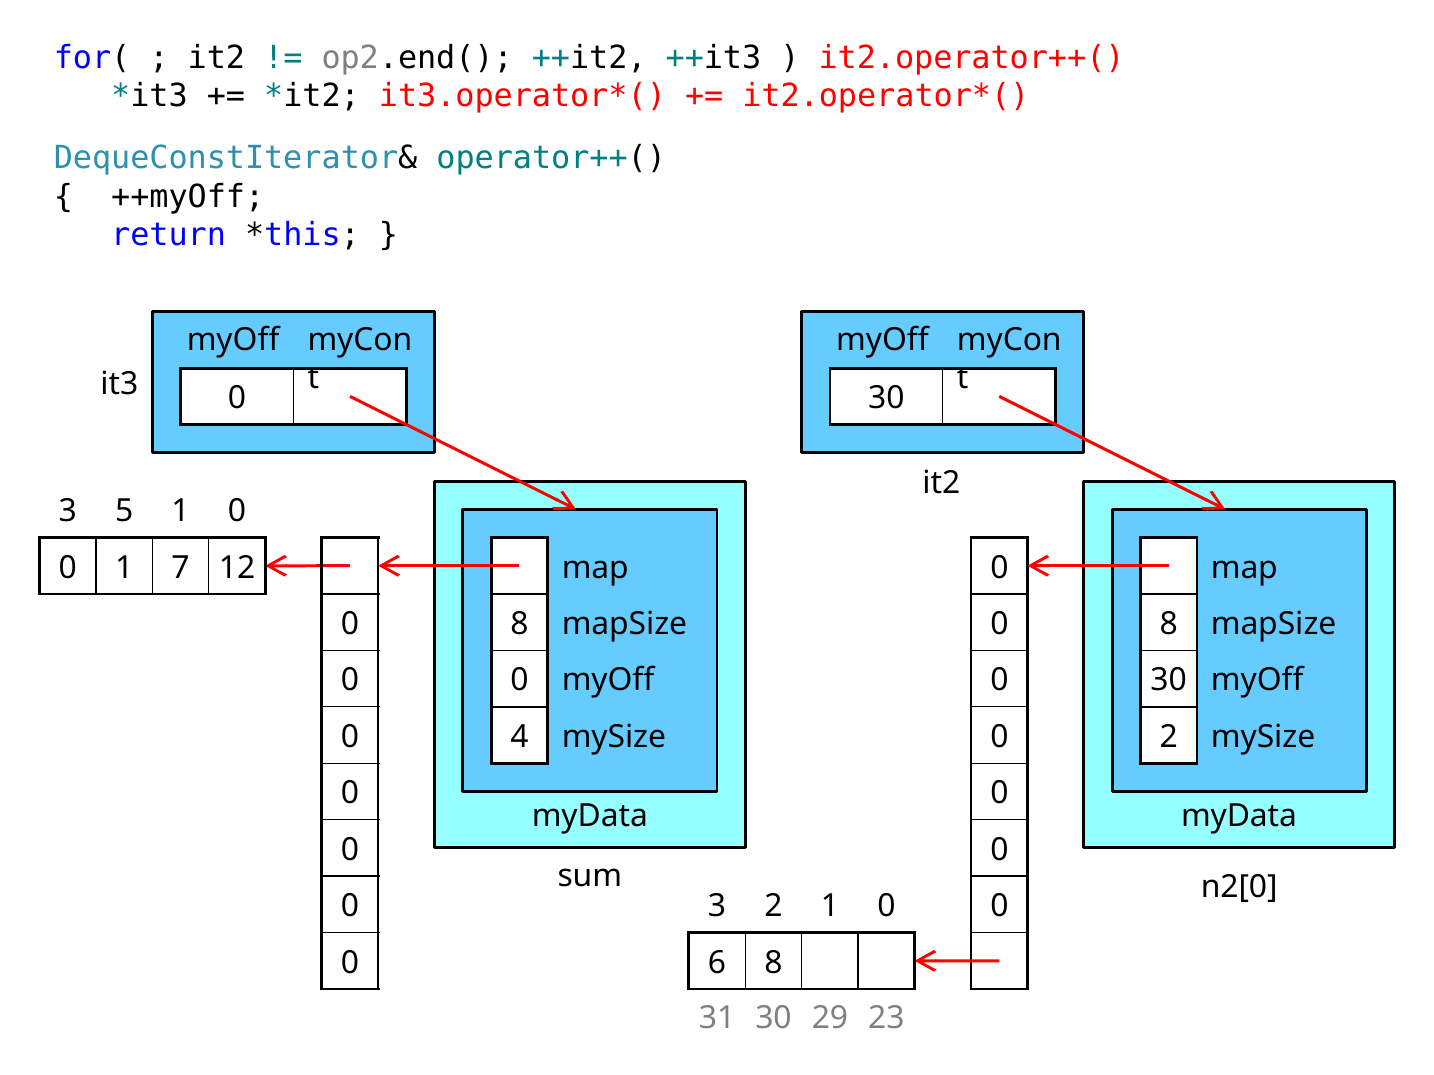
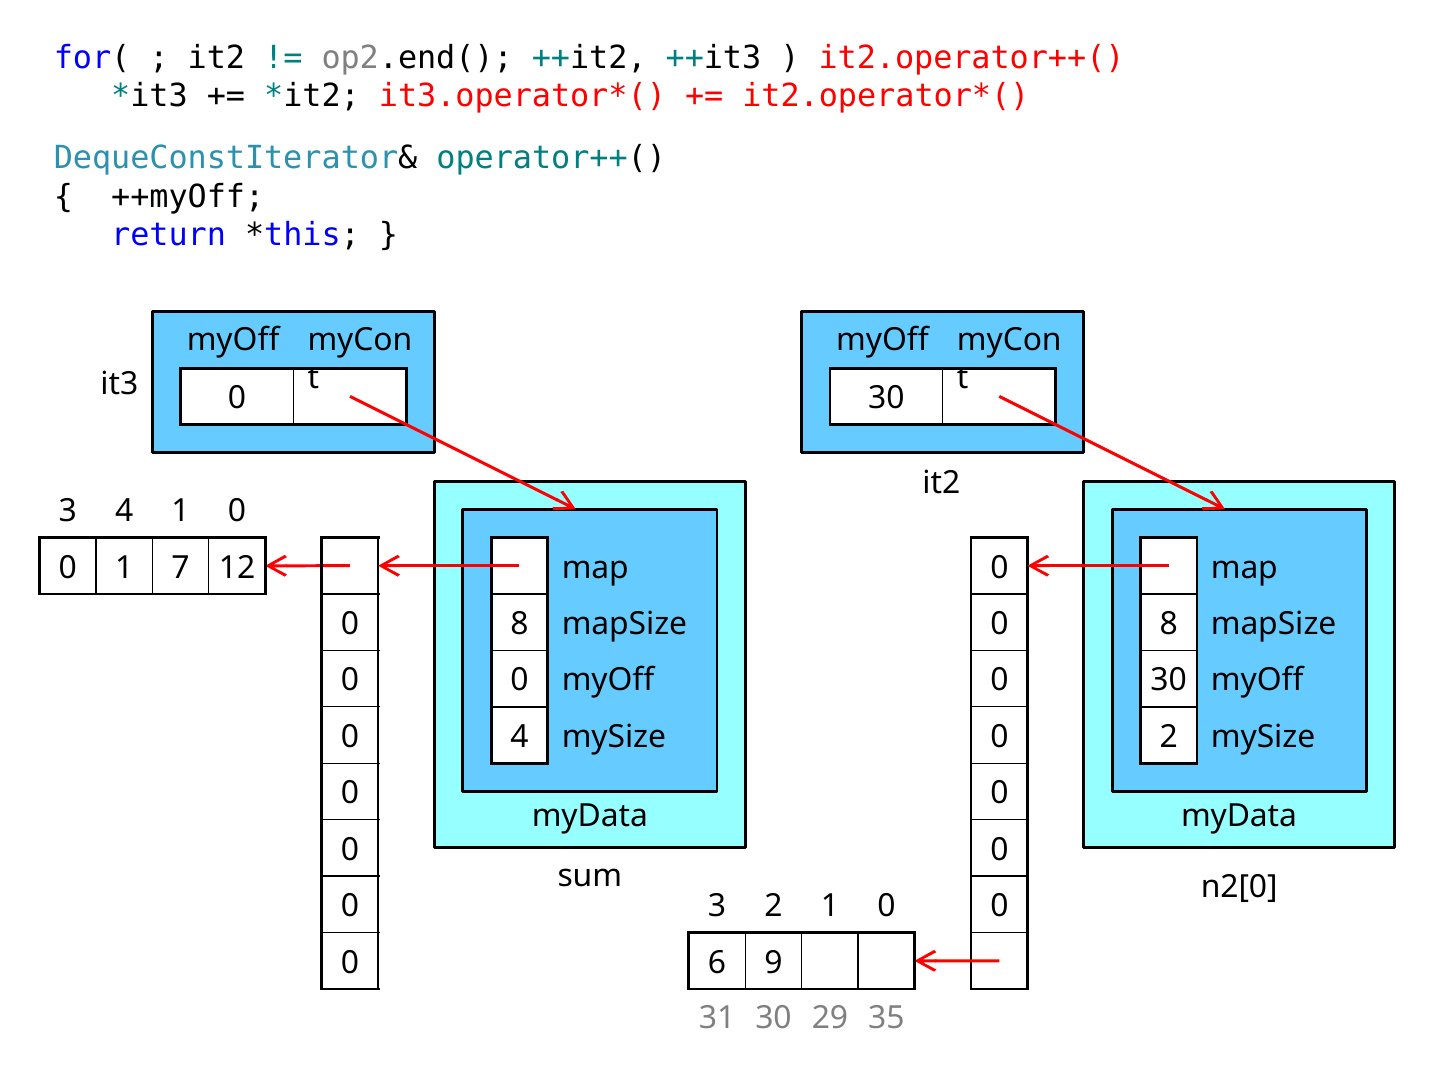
3 5: 5 -> 4
6 8: 8 -> 9
23: 23 -> 35
